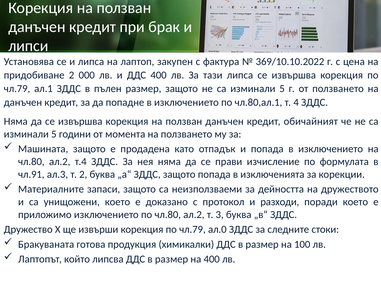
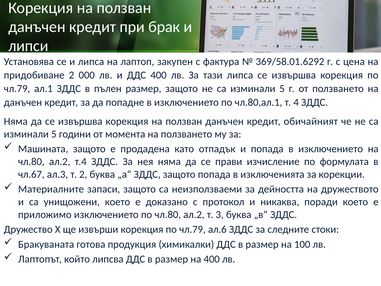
369/10.10.2022: 369/10.10.2022 -> 369/58.01.6292
чл.91: чл.91 -> чл.67
разходи: разходи -> никаква
ал.0: ал.0 -> ал.6
